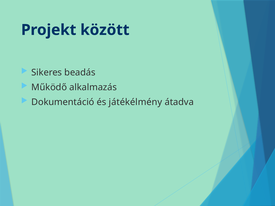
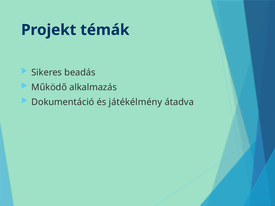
között: között -> témák
